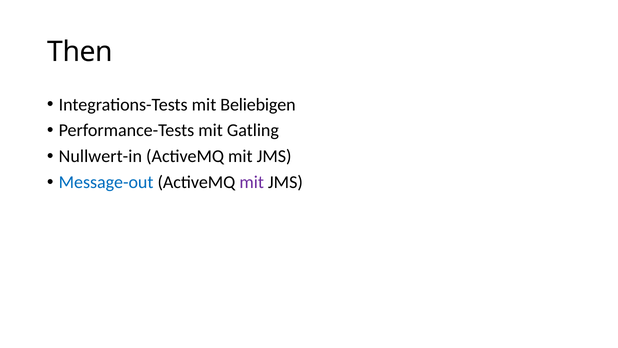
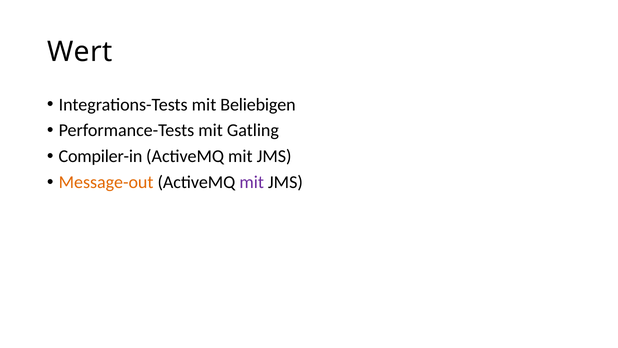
Then: Then -> Wert
Nullwert-in: Nullwert-in -> Compiler-in
Message-out colour: blue -> orange
